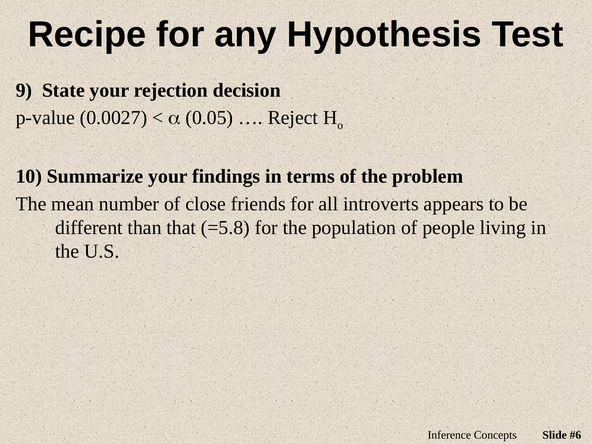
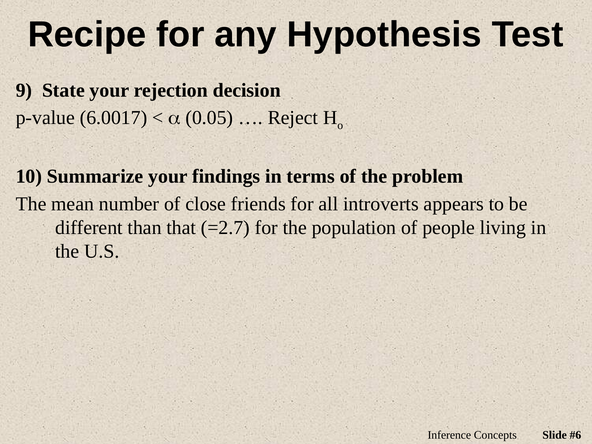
0.0027: 0.0027 -> 6.0017
=5.8: =5.8 -> =2.7
